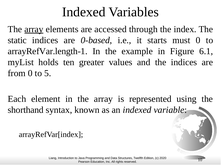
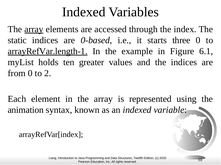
must: must -> three
arrayRefVar.length-1 underline: none -> present
5: 5 -> 2
shorthand: shorthand -> animation
